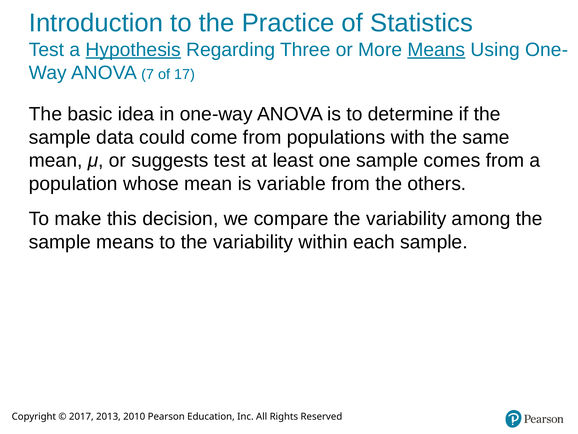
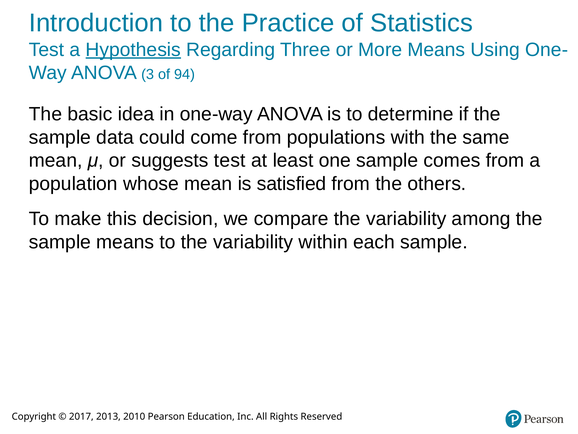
Means at (436, 50) underline: present -> none
7: 7 -> 3
17: 17 -> 94
variable: variable -> satisfied
